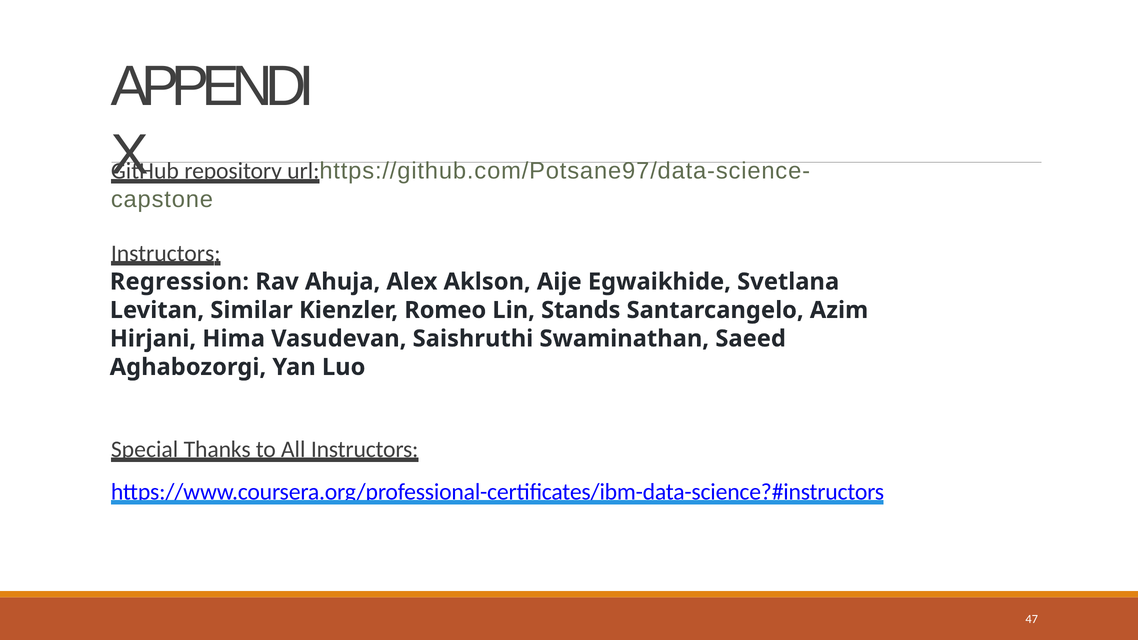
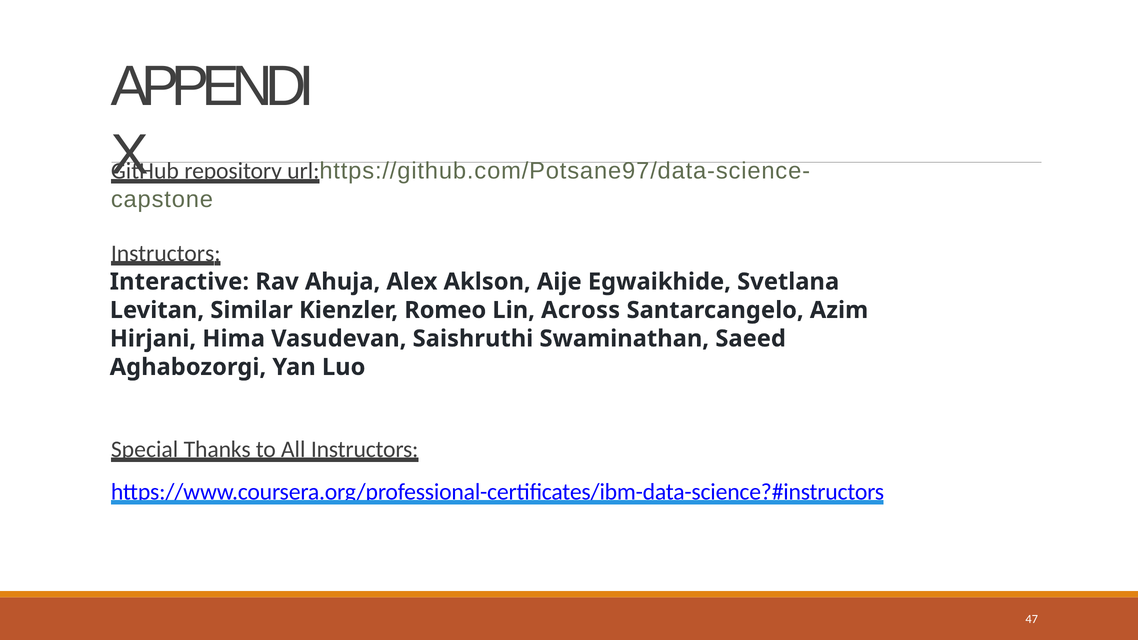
Regression: Regression -> Interactive
Stands: Stands -> Across
